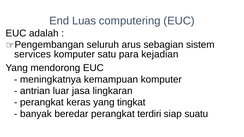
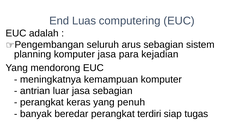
services: services -> planning
komputer satu: satu -> jasa
jasa lingkaran: lingkaran -> sebagian
tingkat: tingkat -> penuh
suatu: suatu -> tugas
